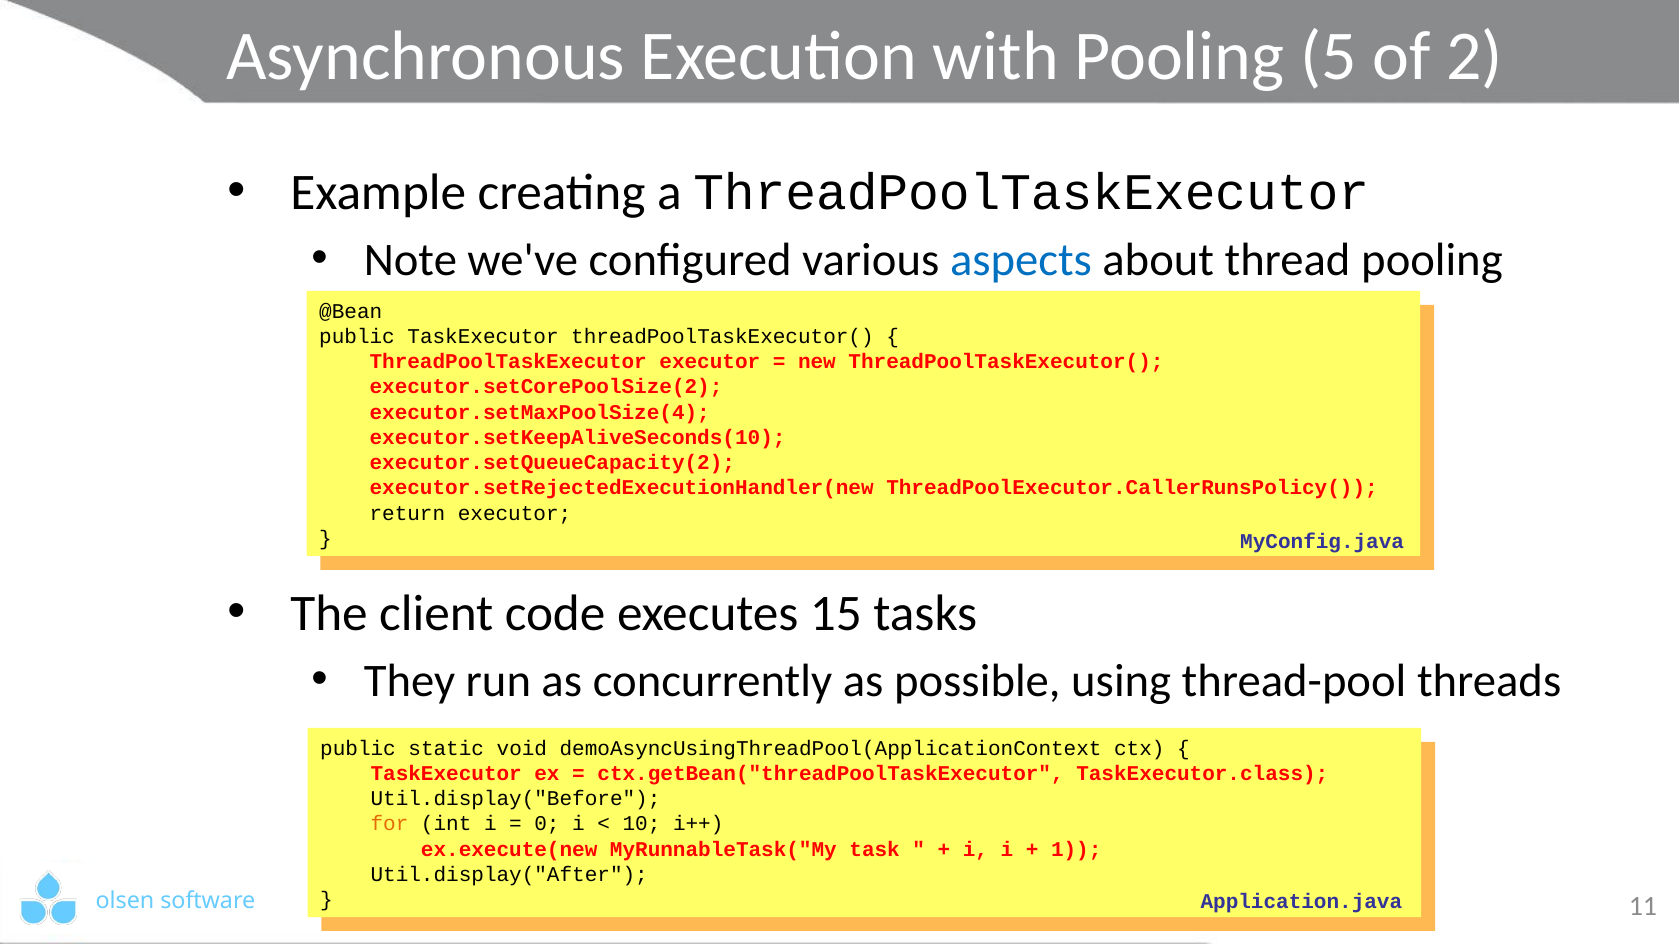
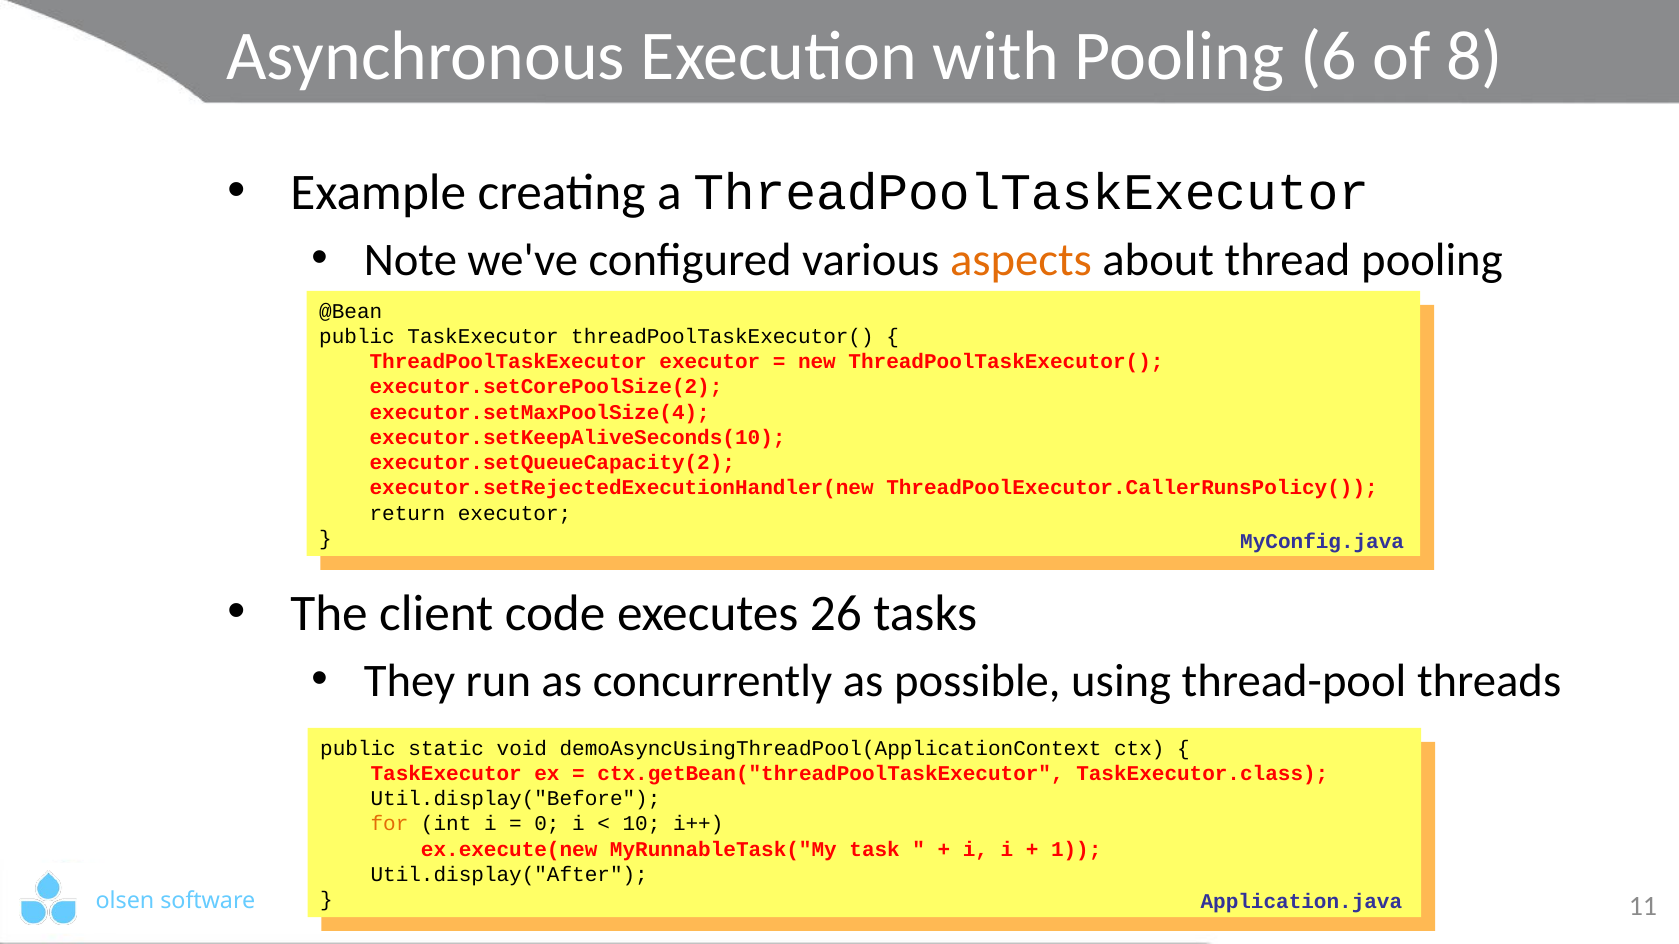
5: 5 -> 6
2: 2 -> 8
aspects colour: blue -> orange
15: 15 -> 26
